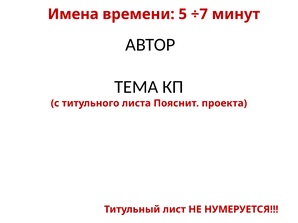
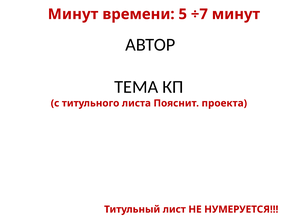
Имена at (73, 14): Имена -> Минут
